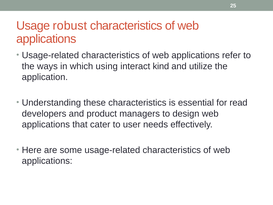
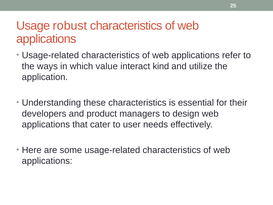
using: using -> value
read: read -> their
